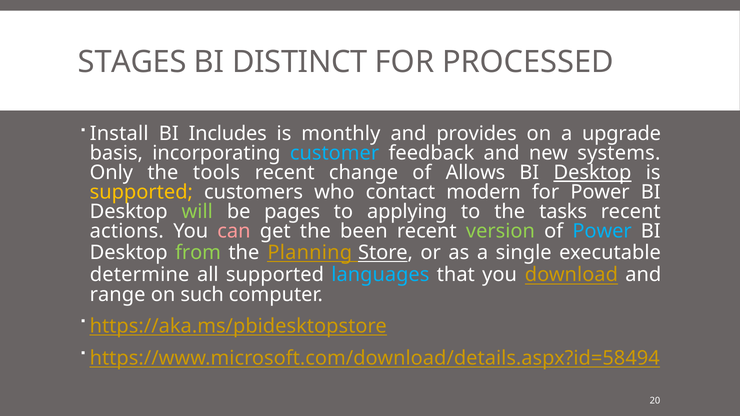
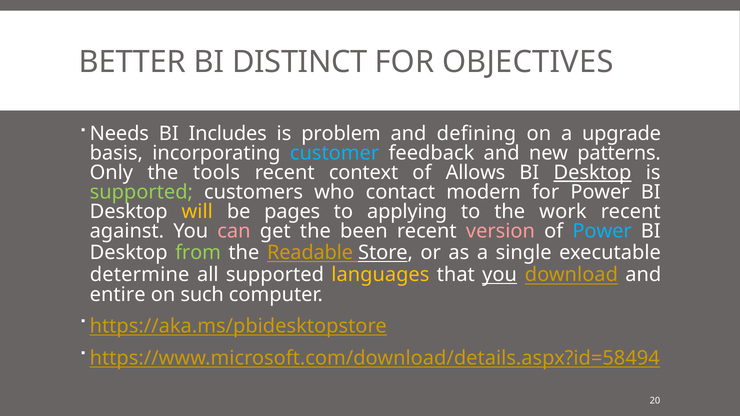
STAGES: STAGES -> BETTER
PROCESSED: PROCESSED -> OBJECTIVES
Install: Install -> Needs
monthly: monthly -> problem
provides: provides -> defining
systems: systems -> patterns
change: change -> context
supported at (141, 192) colour: yellow -> light green
will colour: light green -> yellow
tasks: tasks -> work
actions: actions -> against
version colour: light green -> pink
Planning: Planning -> Readable
languages colour: light blue -> yellow
you at (500, 275) underline: none -> present
range: range -> entire
